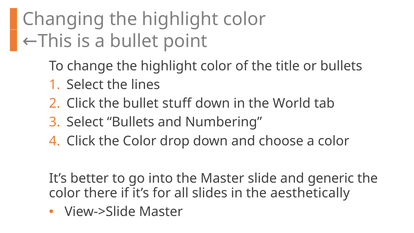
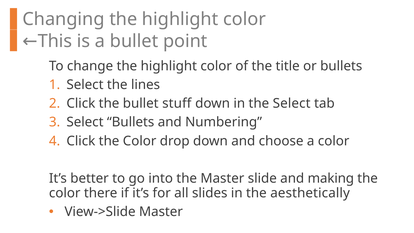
the World: World -> Select
generic: generic -> making
